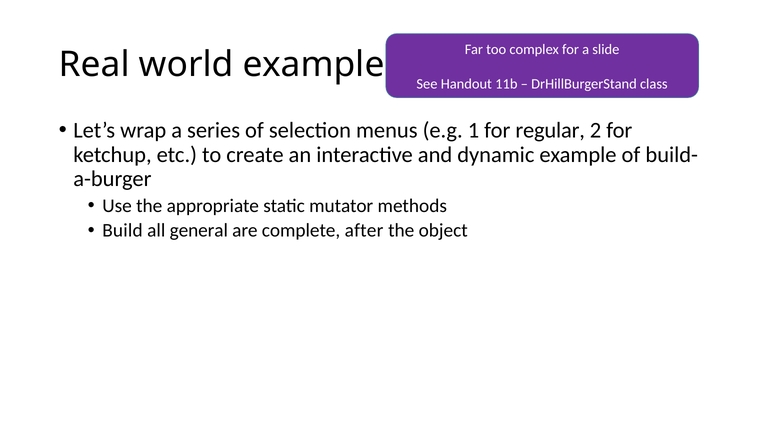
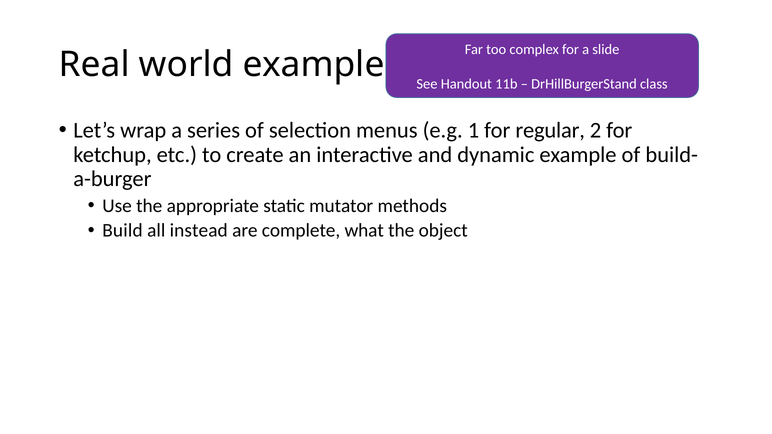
general: general -> instead
after: after -> what
